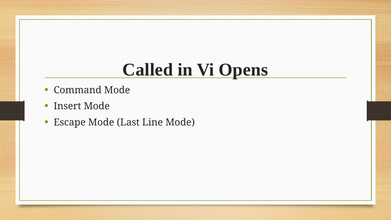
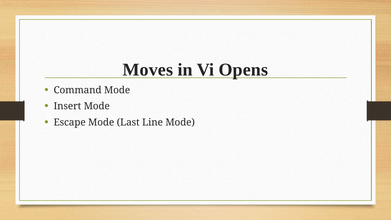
Called: Called -> Moves
